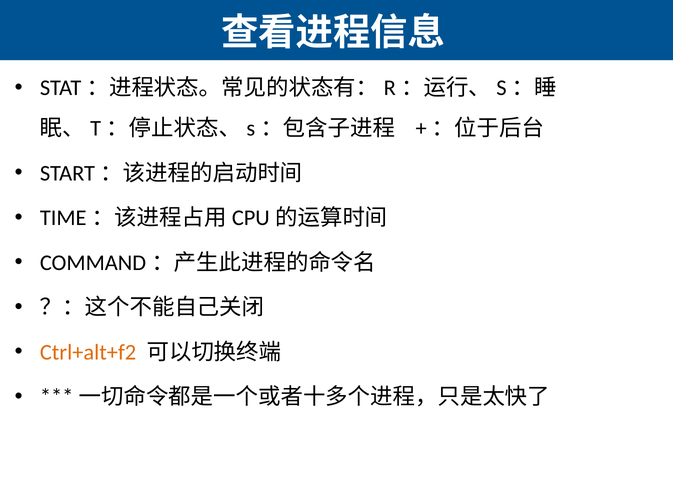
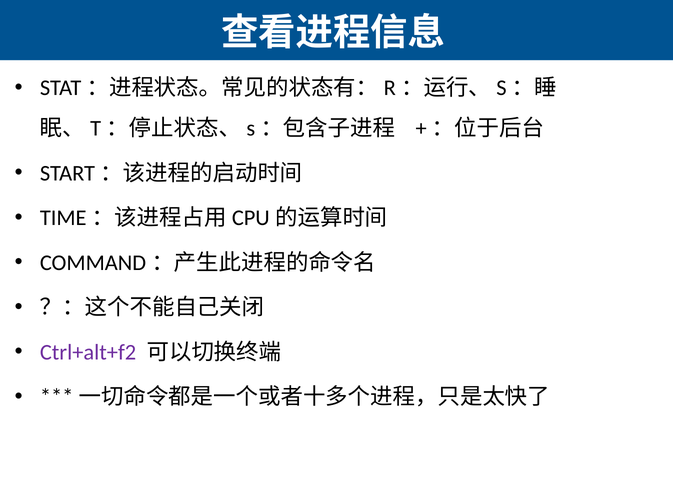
Ctrl+alt+f2 colour: orange -> purple
